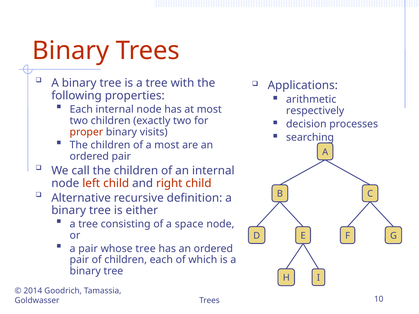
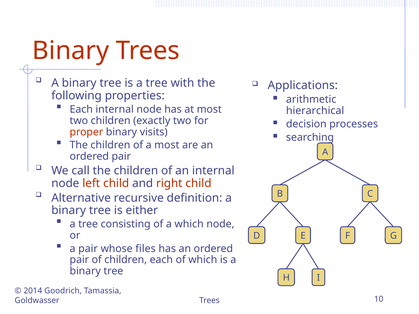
respectively: respectively -> hierarchical
a space: space -> which
whose tree: tree -> files
